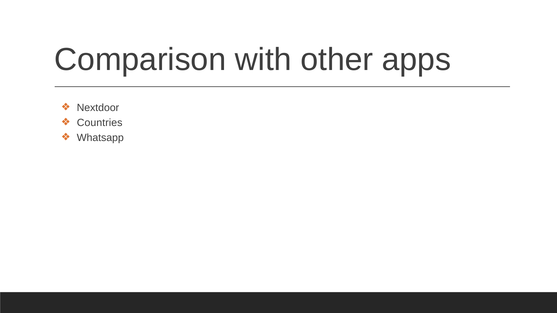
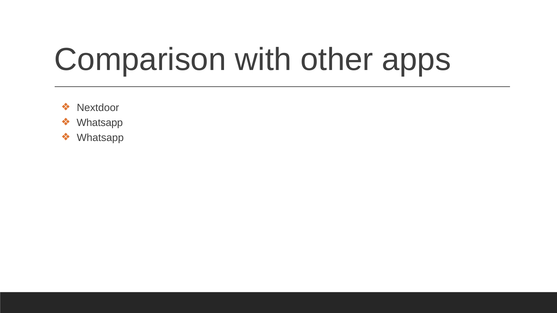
Countries at (100, 123): Countries -> Whatsapp
